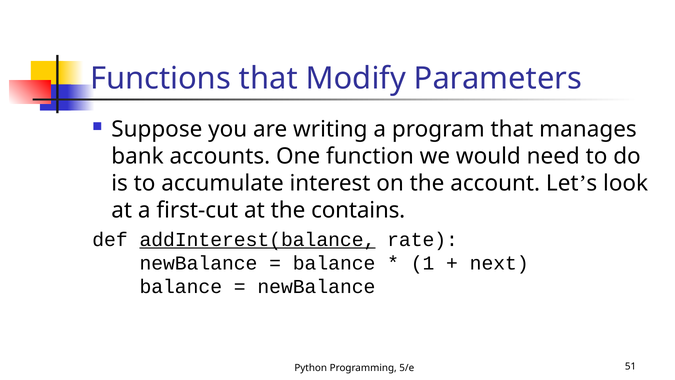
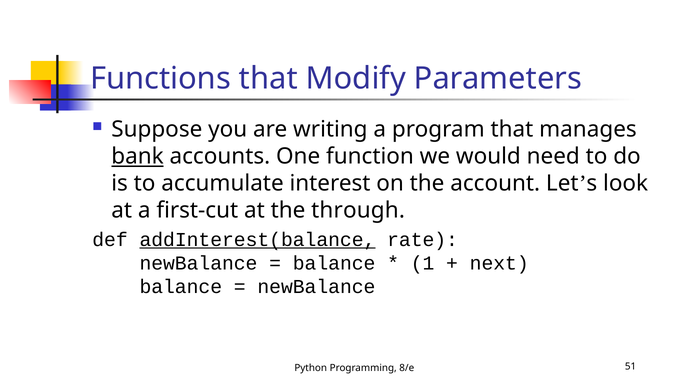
bank underline: none -> present
contains: contains -> through
5/e: 5/e -> 8/e
